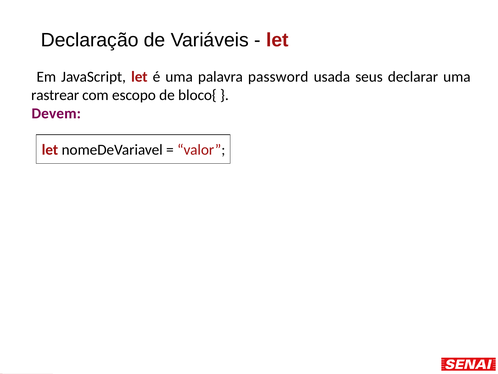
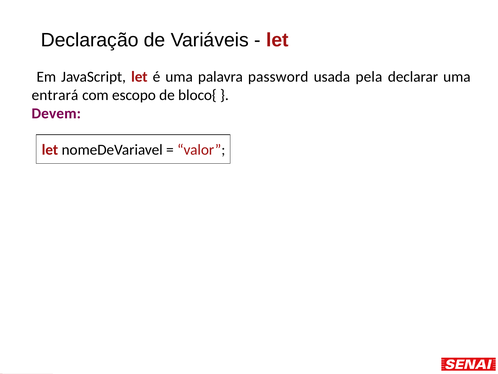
seus: seus -> pela
rastrear: rastrear -> entrará
